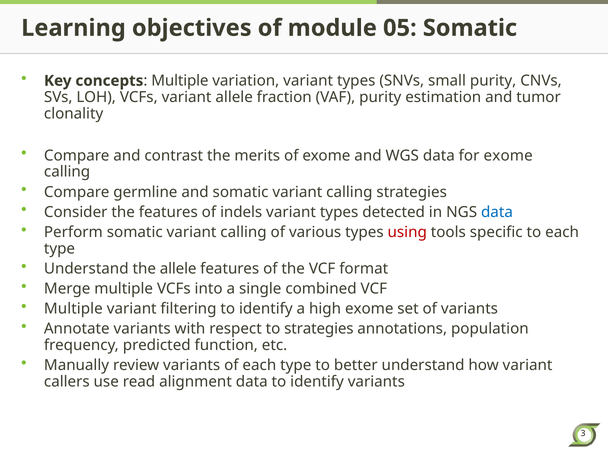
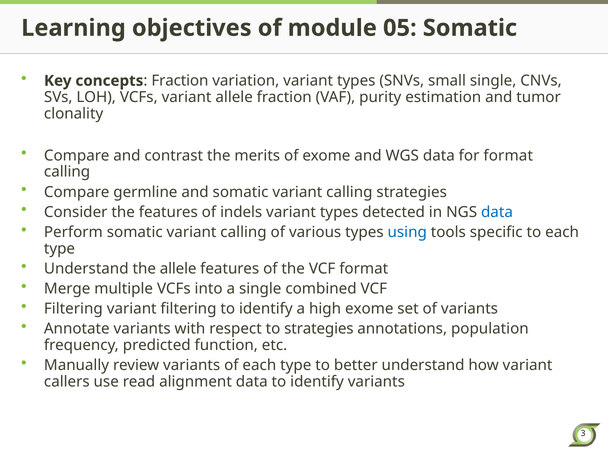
Multiple at (180, 81): Multiple -> Fraction
small purity: purity -> single
for exome: exome -> format
using colour: red -> blue
Multiple at (73, 309): Multiple -> Filtering
